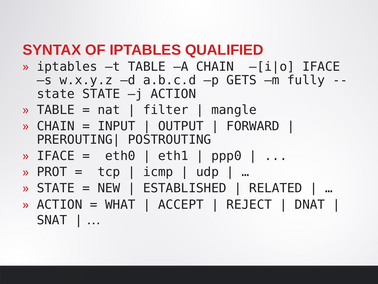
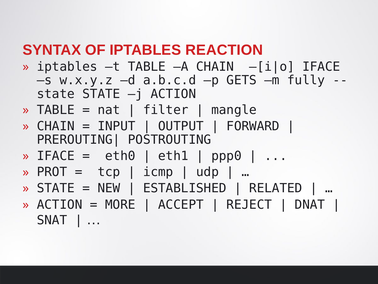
QUALIFIED: QUALIFIED -> REACTION
WHAT: WHAT -> MORE
